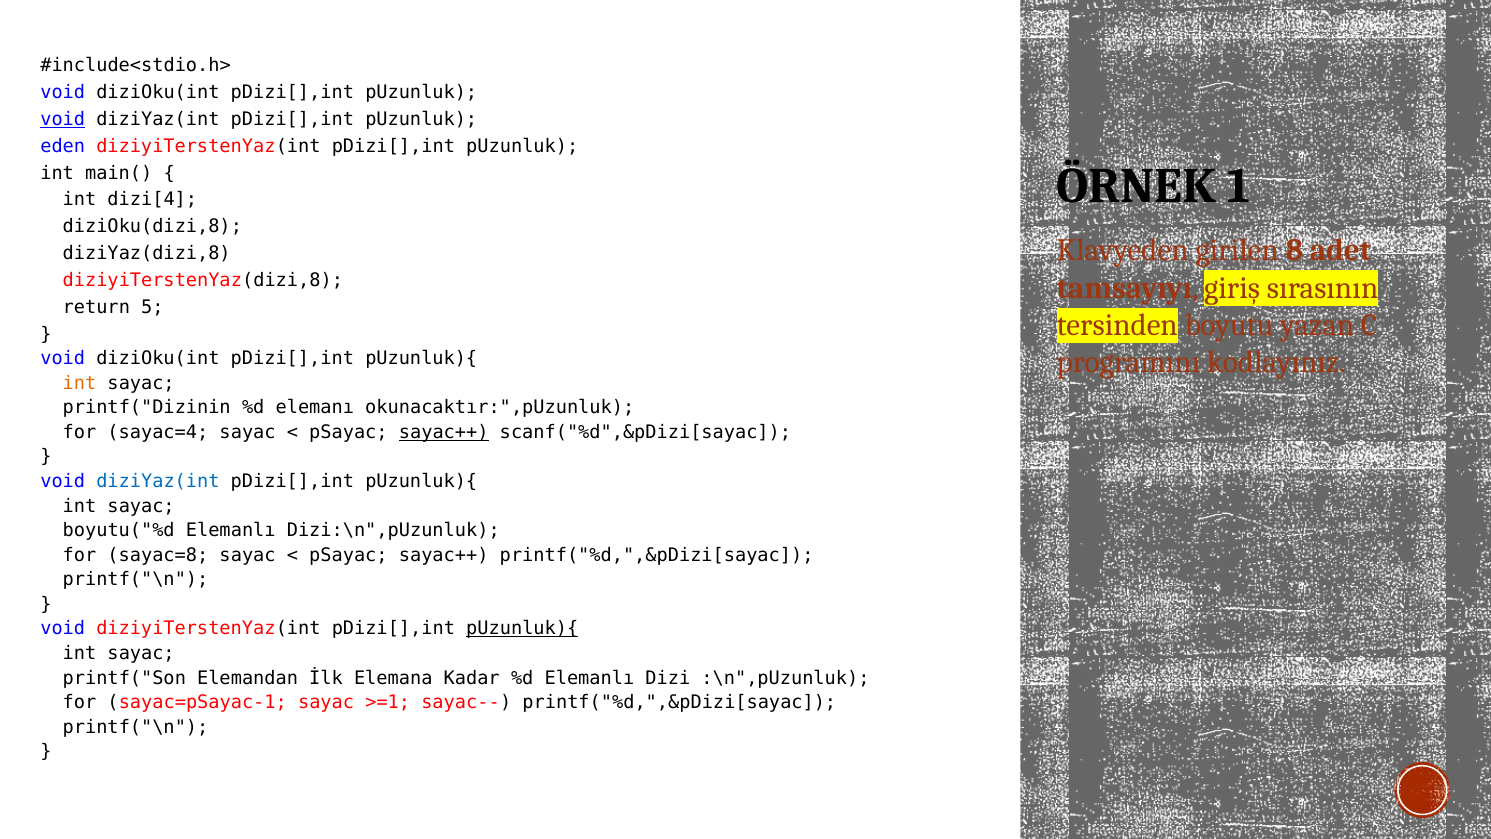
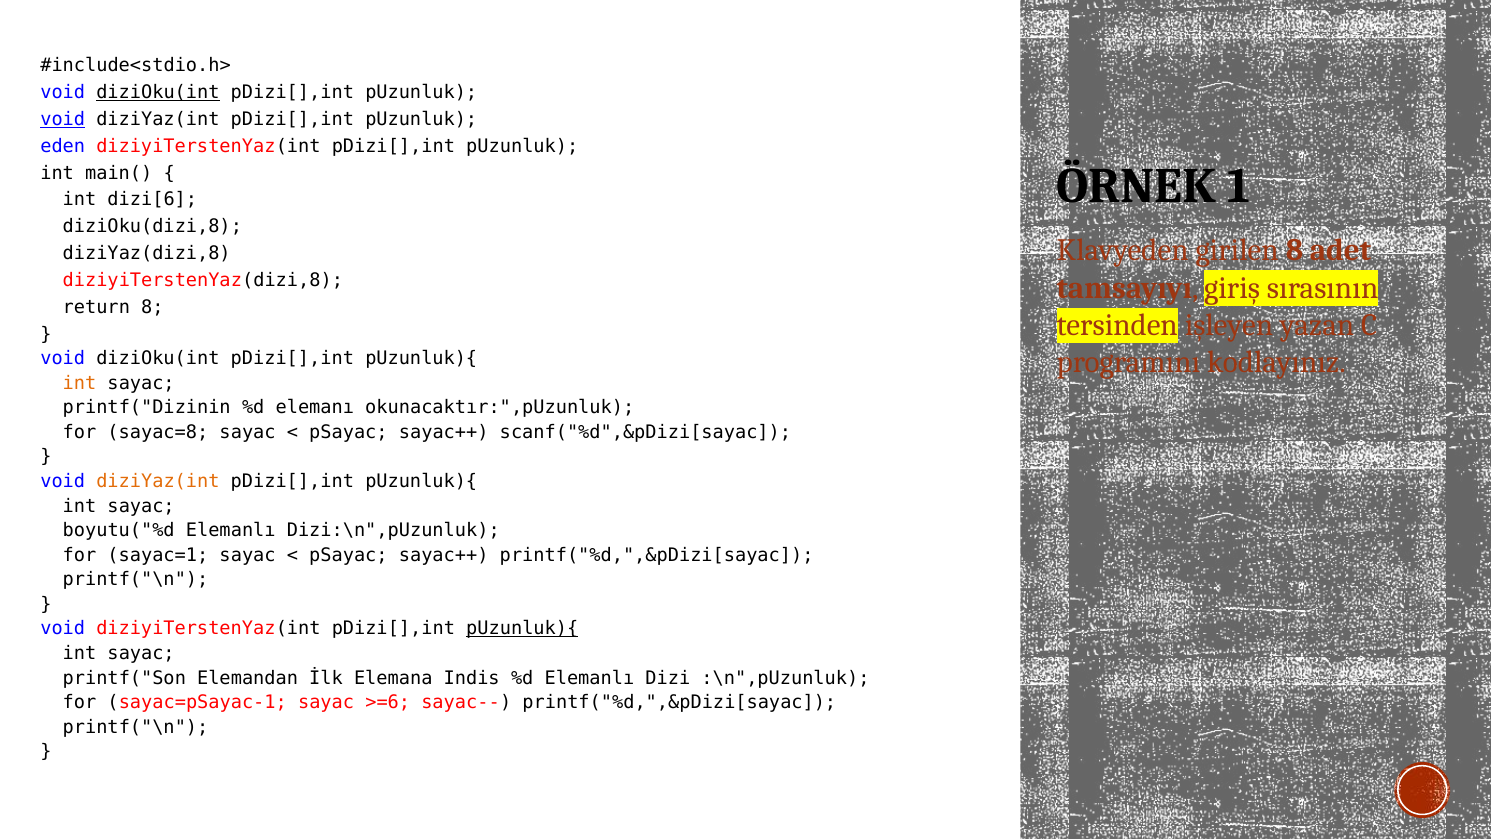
diziOku(int at (158, 92) underline: none -> present
dizi[4: dizi[4 -> dizi[6
return 5: 5 -> 8
boyutu: boyutu -> işleyen
sayac=4: sayac=4 -> sayac=8
sayac++ at (444, 432) underline: present -> none
diziYaz(int at (158, 481) colour: blue -> orange
sayac=8: sayac=8 -> sayac=1
Kadar: Kadar -> Indis
>=1: >=1 -> >=6
